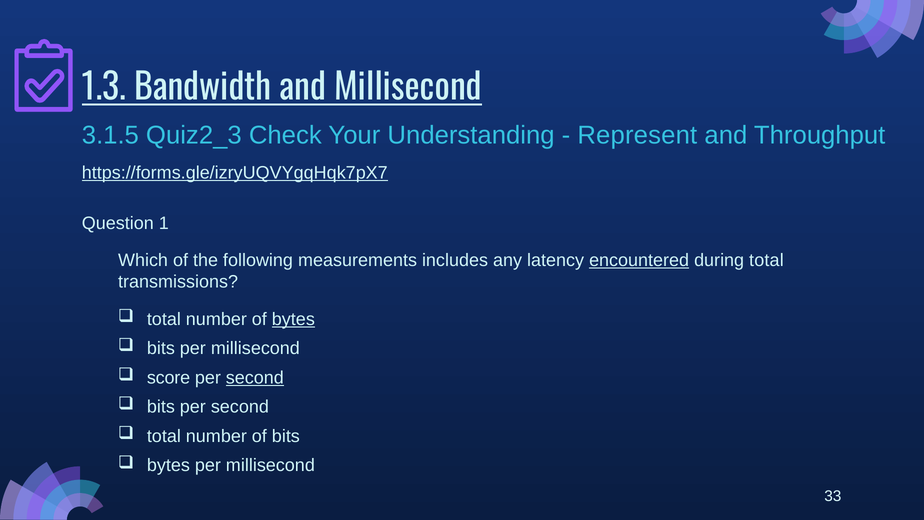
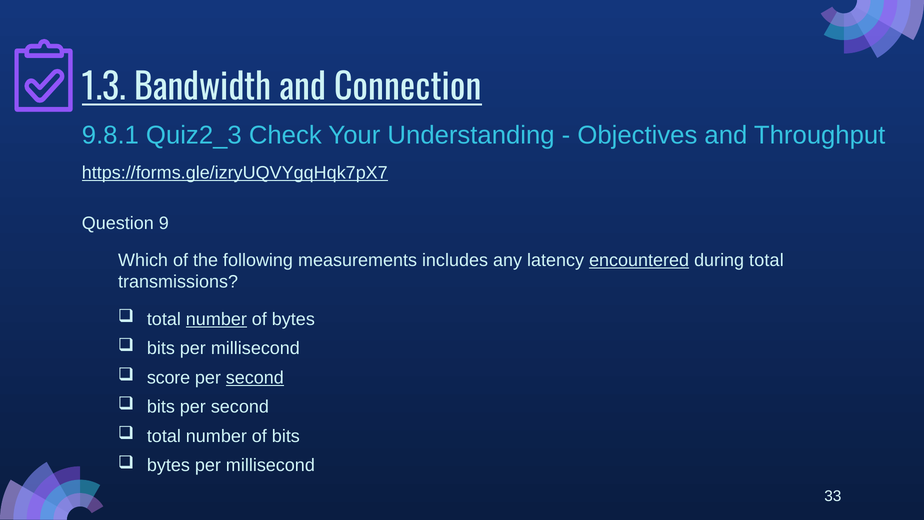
and Millisecond: Millisecond -> Connection
3.1.5: 3.1.5 -> 9.8.1
Represent: Represent -> Objectives
1: 1 -> 9
number at (216, 319) underline: none -> present
bytes at (293, 319) underline: present -> none
